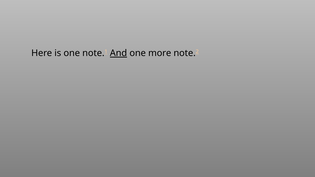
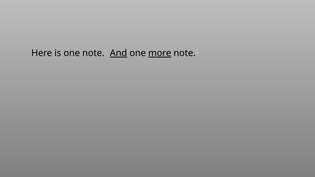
more underline: none -> present
